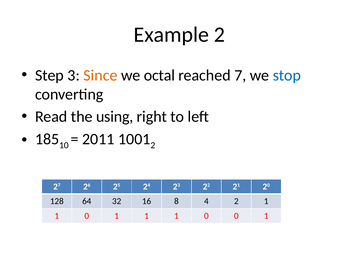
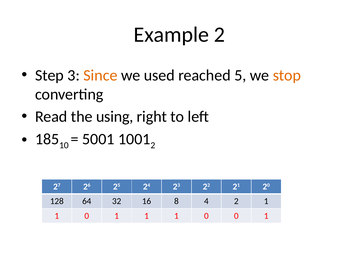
octal: octal -> used
7: 7 -> 5
stop colour: blue -> orange
2011: 2011 -> 5001
